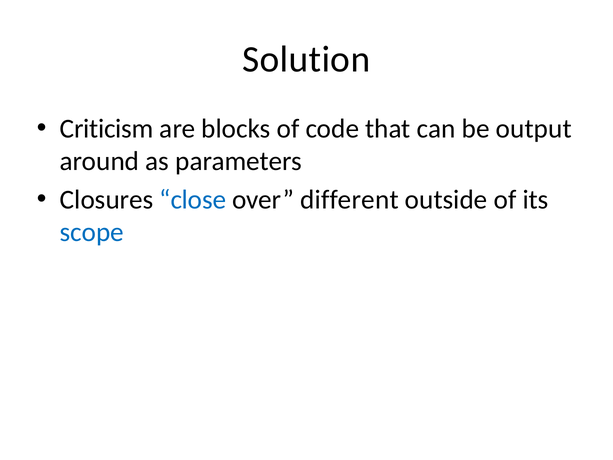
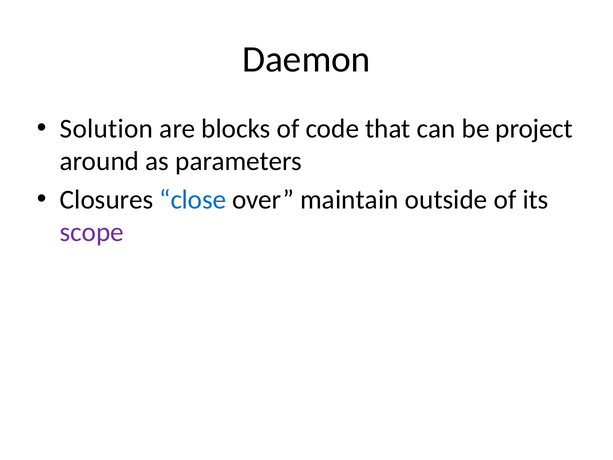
Solution: Solution -> Daemon
Criticism: Criticism -> Solution
output: output -> project
different: different -> maintain
scope colour: blue -> purple
